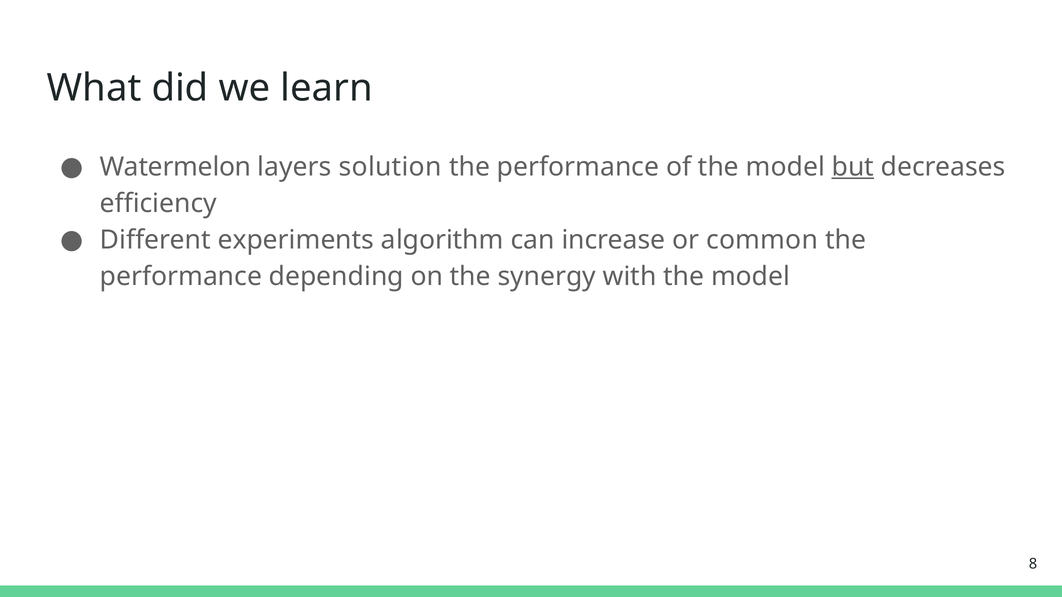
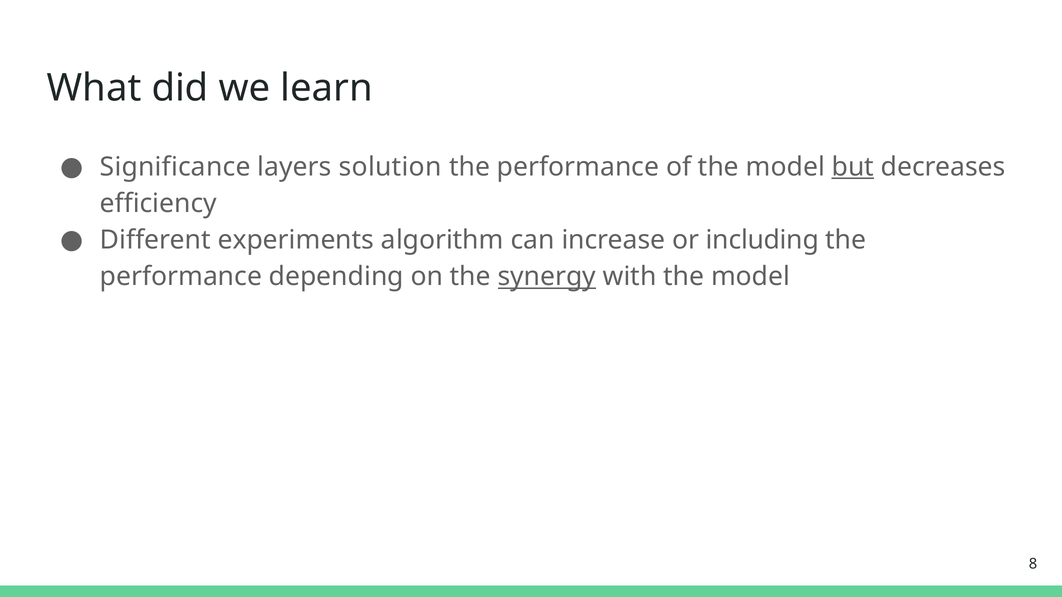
Watermelon: Watermelon -> Significance
common: common -> including
synergy underline: none -> present
